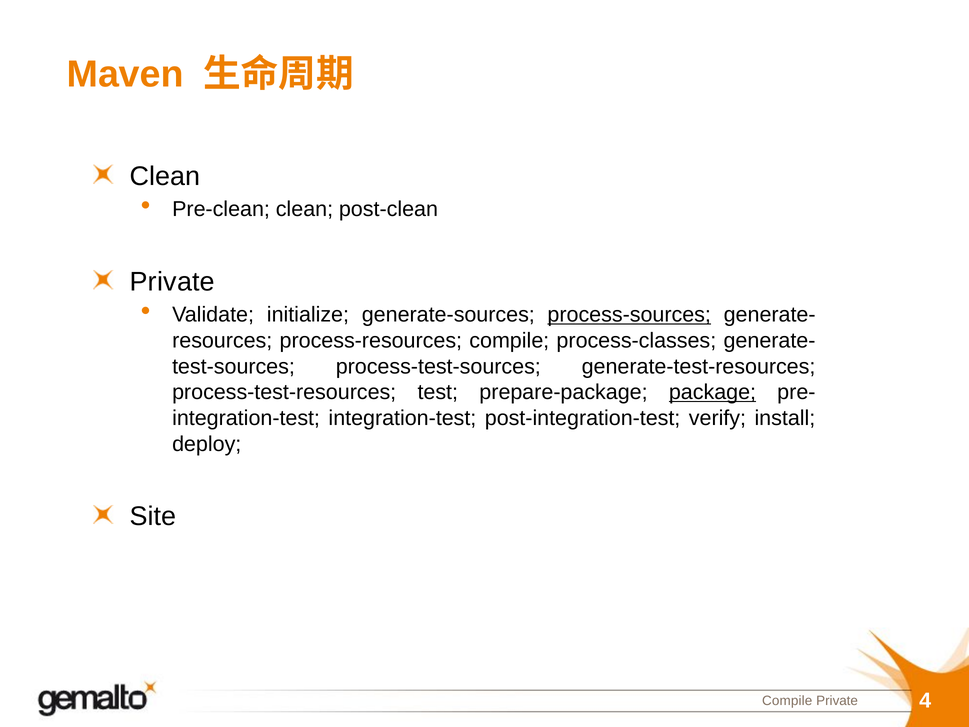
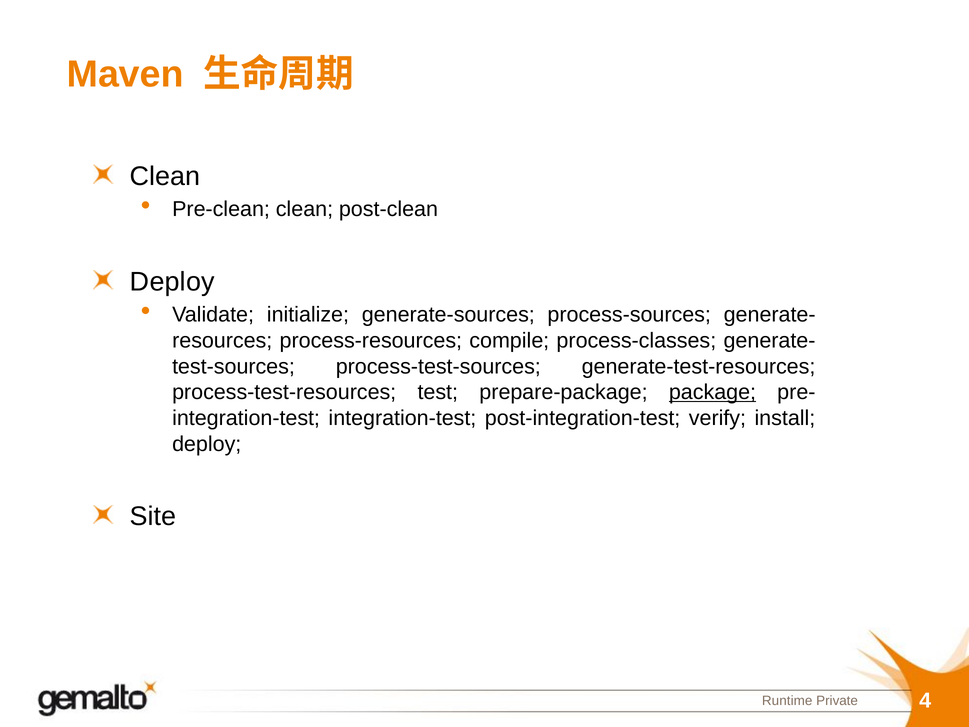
Private at (172, 282): Private -> Deploy
process-sources underline: present -> none
Compile at (787, 701): Compile -> Runtime
